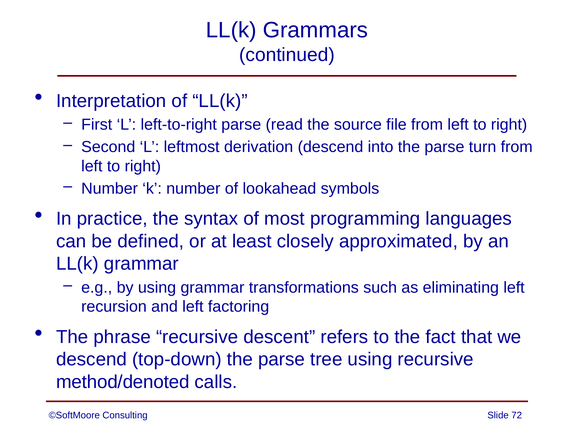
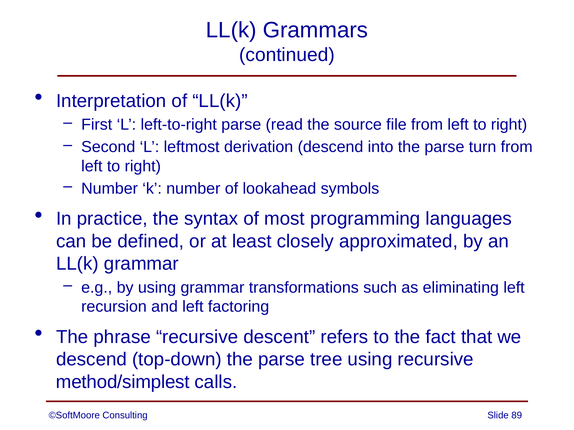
method/denoted: method/denoted -> method/simplest
72: 72 -> 89
